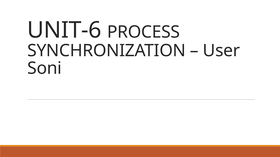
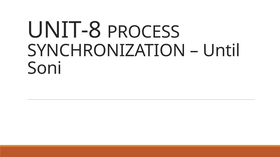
UNIT-6: UNIT-6 -> UNIT-8
User: User -> Until
